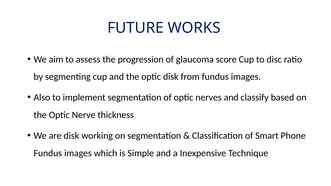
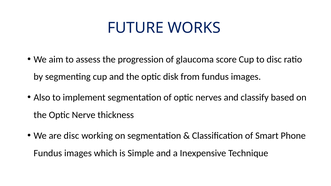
are disk: disk -> disc
